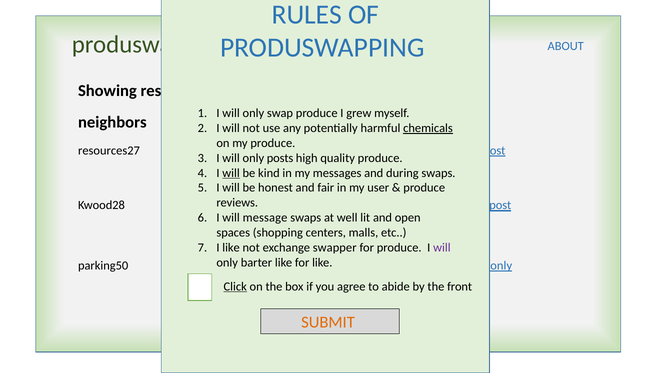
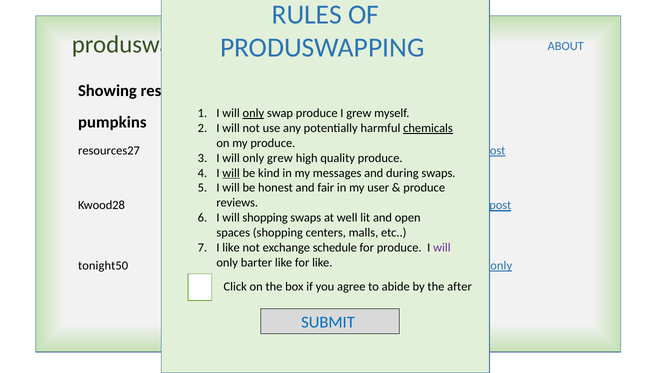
only at (253, 113) underline: none -> present
neighbors: neighbors -> pumpkins
only posts: posts -> grew
will message: message -> shopping
swapper: swapper -> schedule
parking50: parking50 -> tonight50
Click underline: present -> none
front: front -> after
SUBMIT colour: orange -> blue
